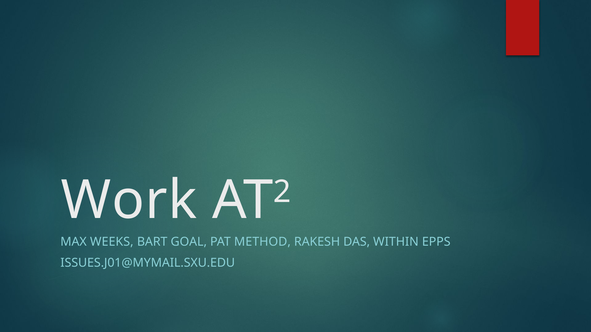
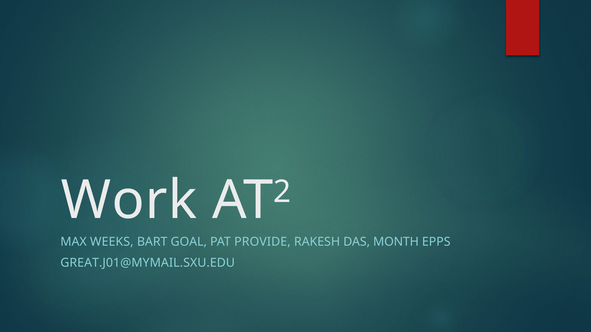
METHOD: METHOD -> PROVIDE
WITHIN: WITHIN -> MONTH
ISSUES.J01@MYMAIL.SXU.EDU: ISSUES.J01@MYMAIL.SXU.EDU -> GREAT.J01@MYMAIL.SXU.EDU
